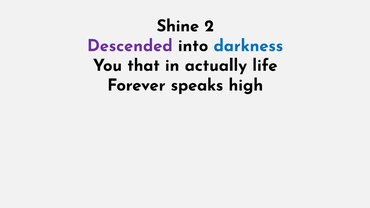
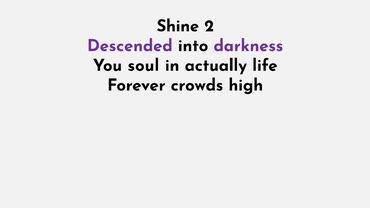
darkness colour: blue -> purple
that: that -> soul
speaks: speaks -> crowds
